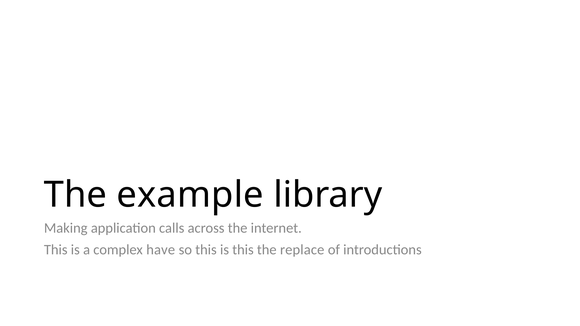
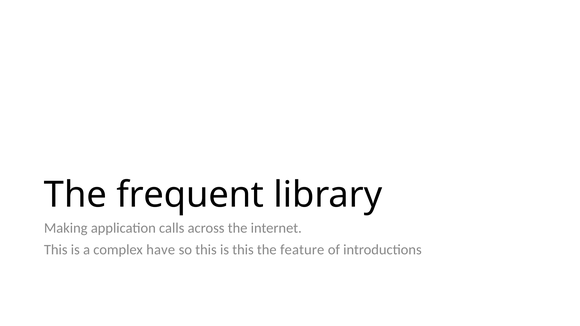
example: example -> frequent
replace: replace -> feature
